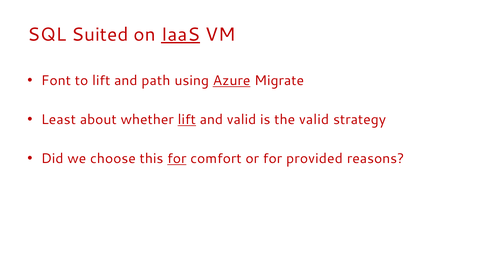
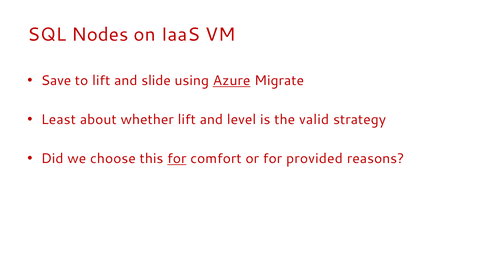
Suited: Suited -> Nodes
IaaS underline: present -> none
Font: Font -> Save
path: path -> slide
lift at (187, 120) underline: present -> none
and valid: valid -> level
